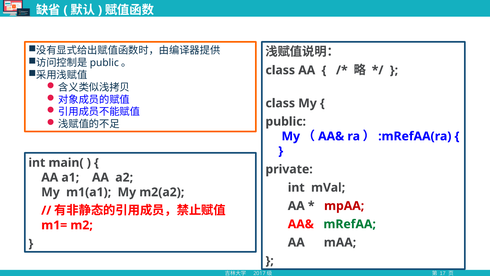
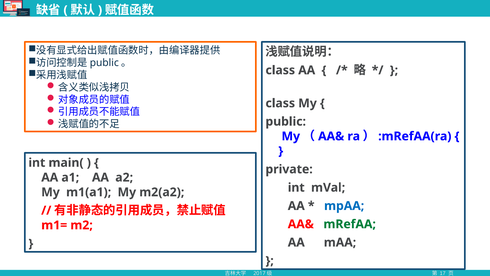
mpAA colour: red -> blue
